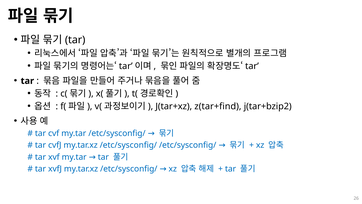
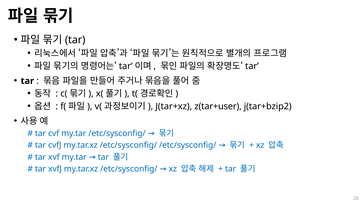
z(tar+find: z(tar+find -> z(tar+user
